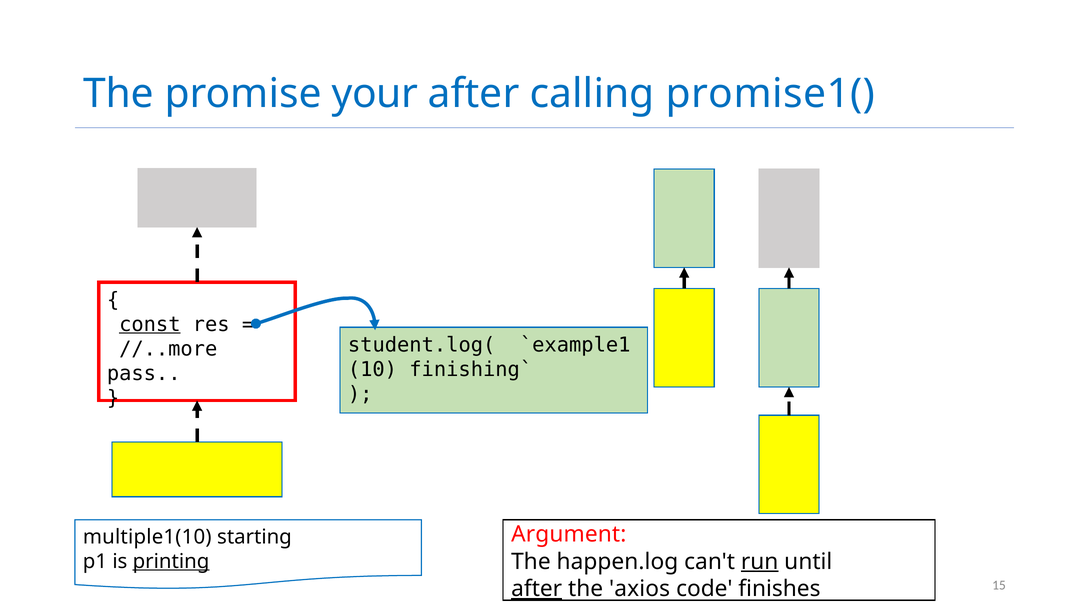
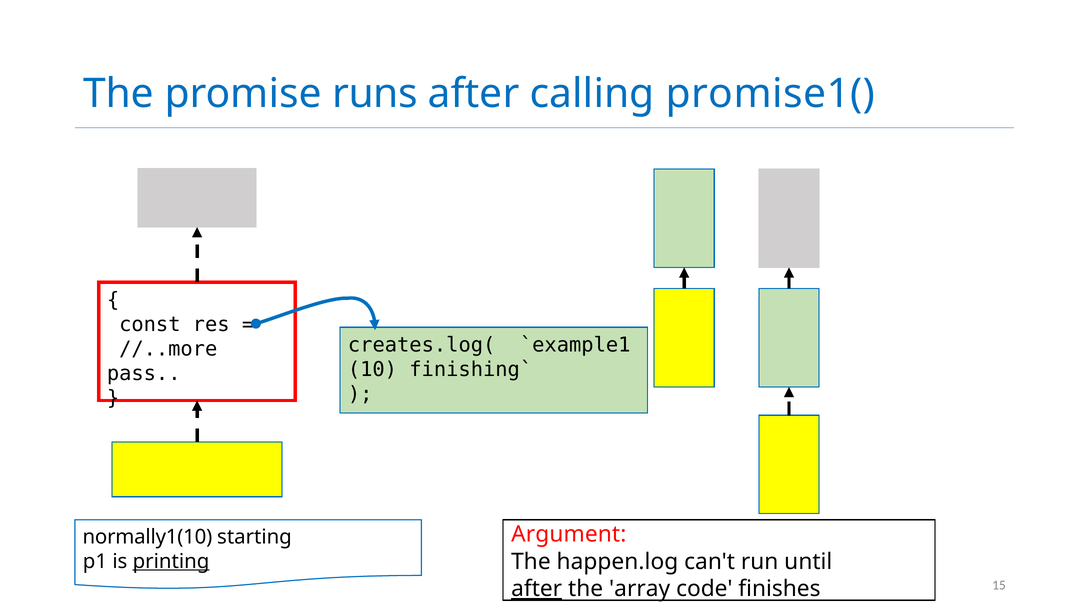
your: your -> runs
const underline: present -> none
student.log(: student.log( -> creates.log(
multiple1(10: multiple1(10 -> normally1(10
run underline: present -> none
axios: axios -> array
